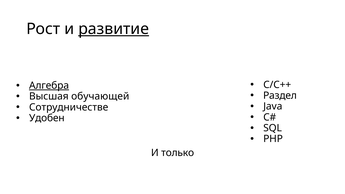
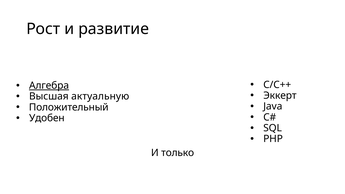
развитие underline: present -> none
Раздел: Раздел -> Эккерт
обучающей: обучающей -> актуальную
Сотрудничестве: Сотрудничестве -> Положительный
